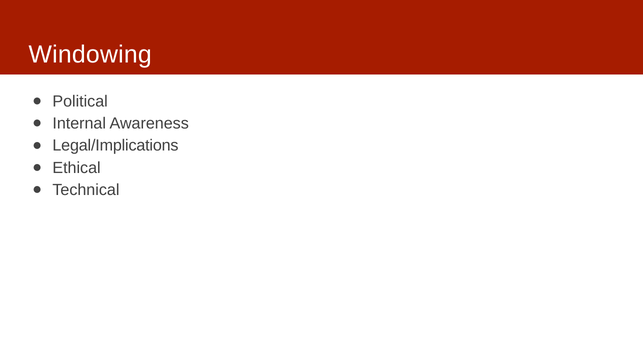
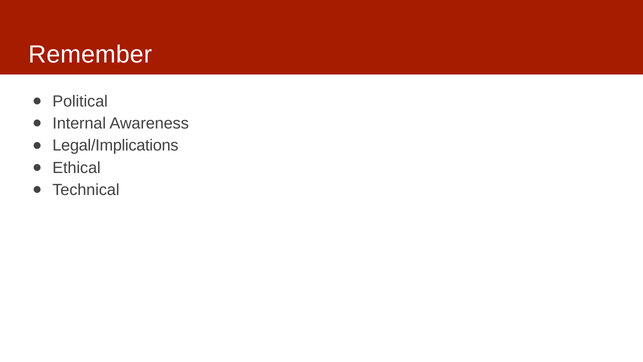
Windowing: Windowing -> Remember
